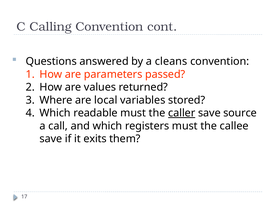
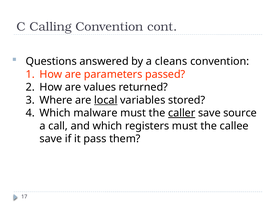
local underline: none -> present
readable: readable -> malware
exits: exits -> pass
